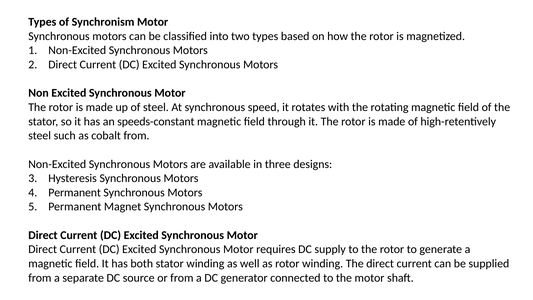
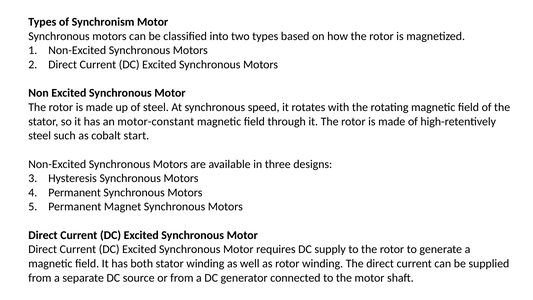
speeds-constant: speeds-constant -> motor-constant
cobalt from: from -> start
